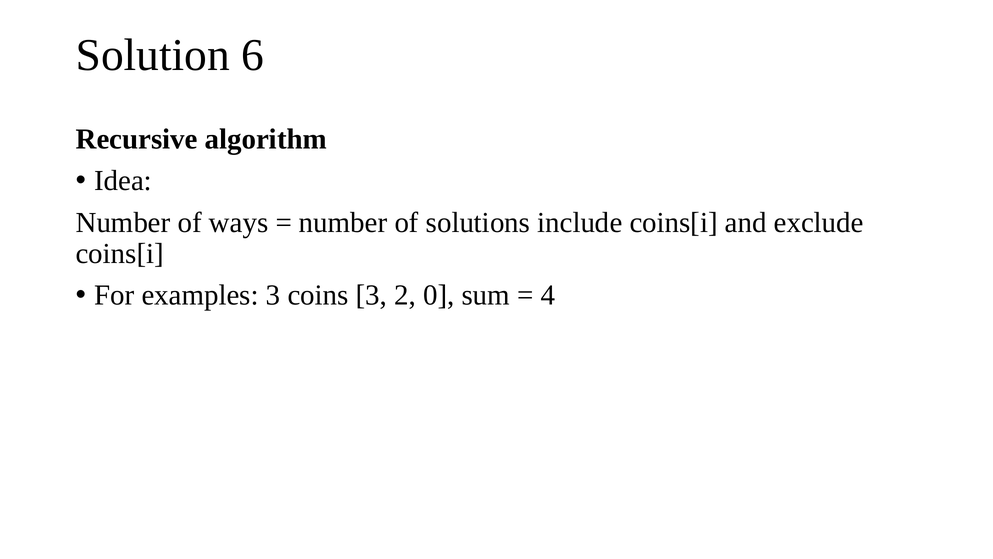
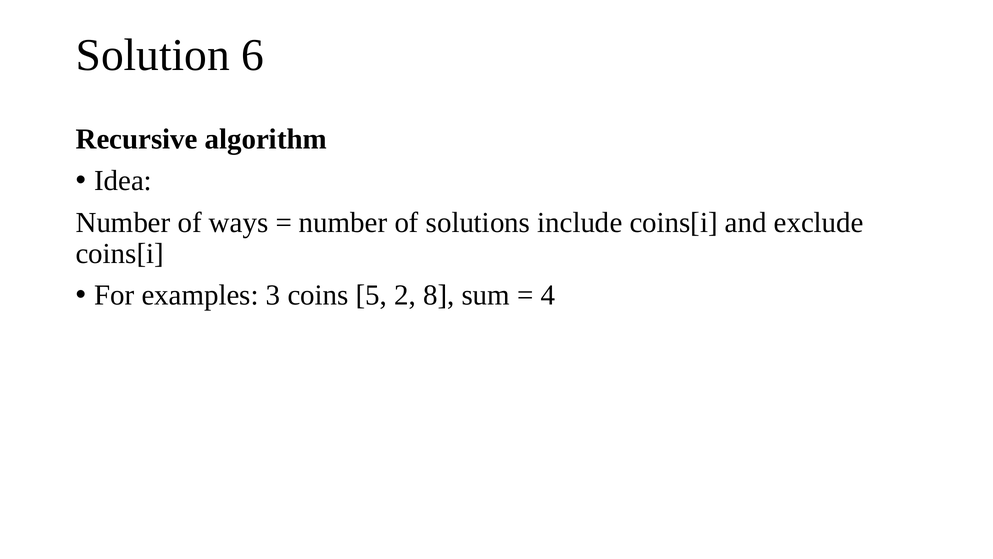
coins 3: 3 -> 5
0: 0 -> 8
